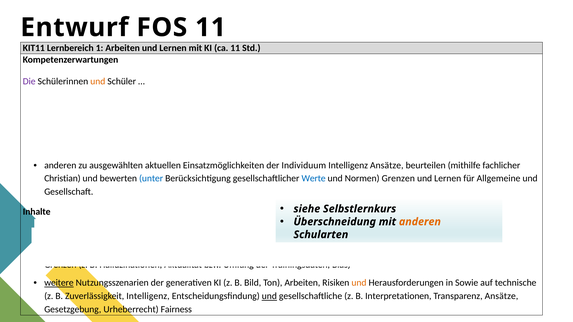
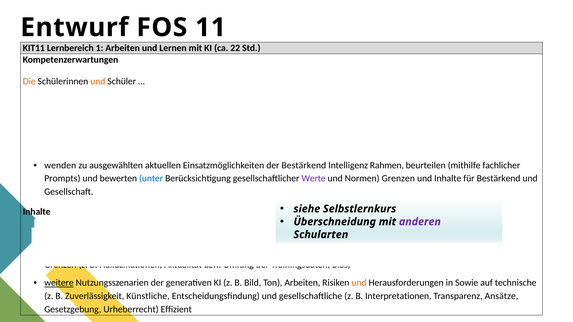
11 at (235, 48): 11 -> 22
Die at (29, 82) colour: purple -> orange
anderen at (60, 165): anderen -> wenden
der Individuum: Individuum -> Bestärkend
Intelligenz Ansätze: Ansätze -> Rahmen
Christian at (62, 179): Christian -> Prompts
Werte colour: blue -> purple
Lernen at (448, 179): Lernen -> Inhalte
für Allgemeine: Allgemeine -> Bestärkend
anderen at (420, 222) colour: orange -> purple
Zuverlässigkeit Intelligenz: Intelligenz -> Künstliche
und at (269, 296) underline: present -> none
Urheberrecht Fairness: Fairness -> Effizient
